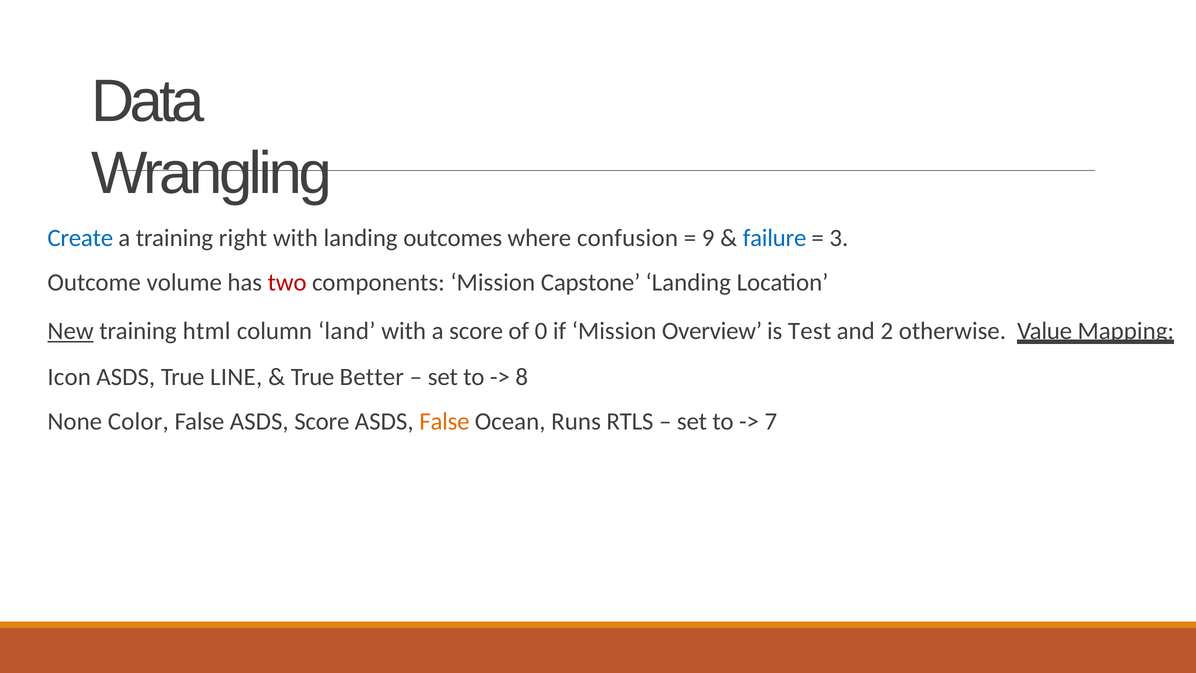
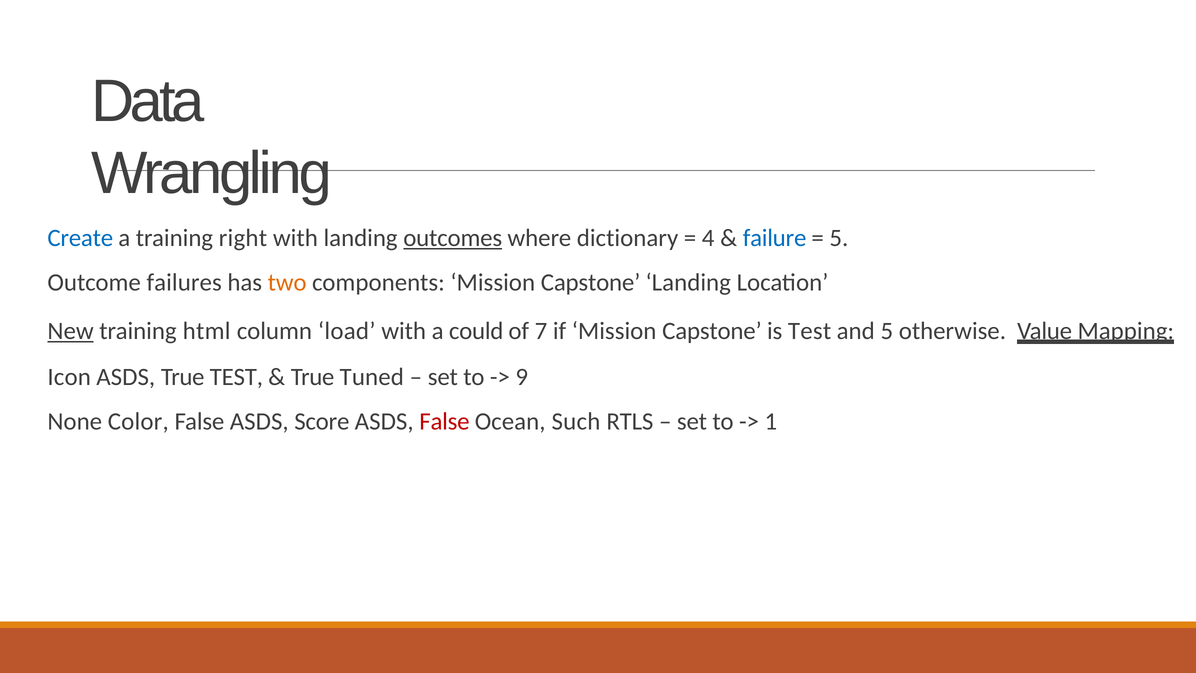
outcomes underline: none -> present
confusion: confusion -> dictionary
9: 9 -> 4
3 at (839, 238): 3 -> 5
volume: volume -> failures
two colour: red -> orange
land: land -> load
a score: score -> could
0: 0 -> 7
if Mission Overview: Overview -> Capstone
and 2: 2 -> 5
True LINE: LINE -> TEST
Better: Better -> Tuned
8: 8 -> 9
False at (444, 422) colour: orange -> red
Runs: Runs -> Such
7: 7 -> 1
